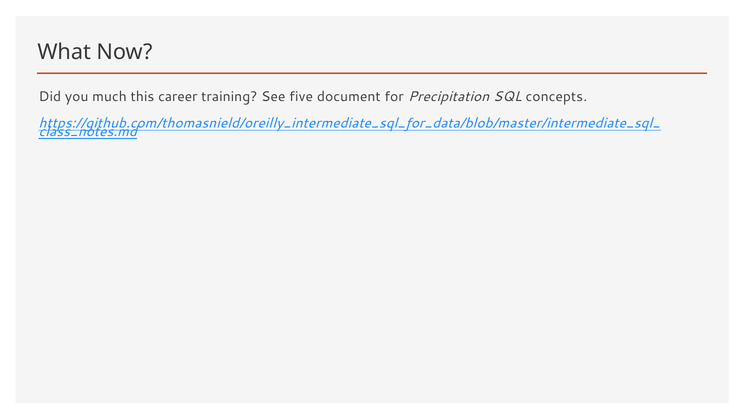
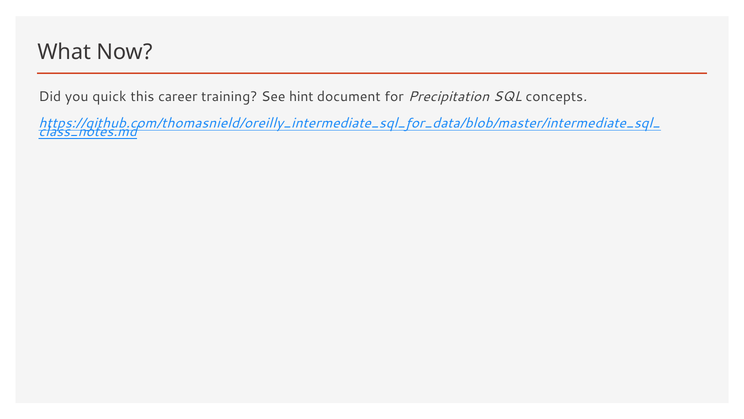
much: much -> quick
five: five -> hint
